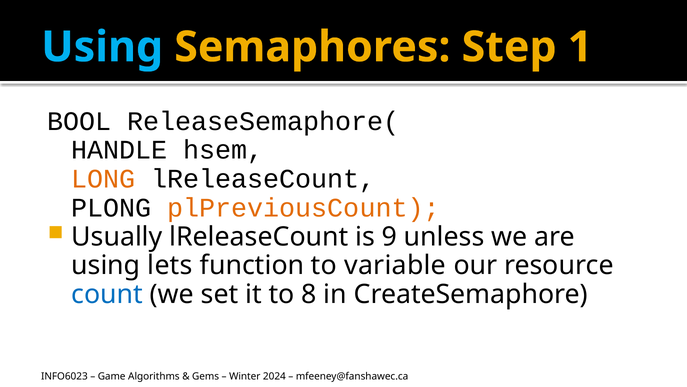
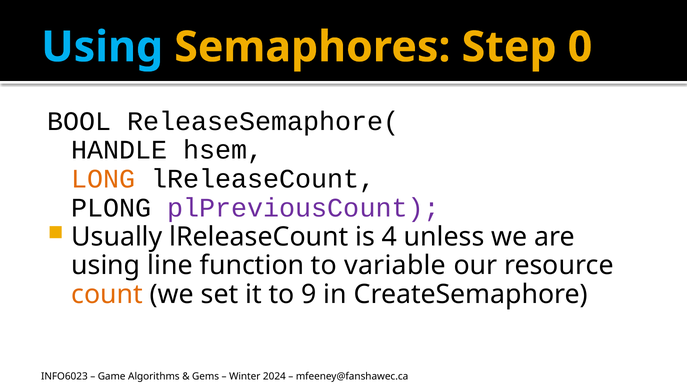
1: 1 -> 0
plPreviousCount colour: orange -> purple
9: 9 -> 4
lets: lets -> line
count colour: blue -> orange
8: 8 -> 9
